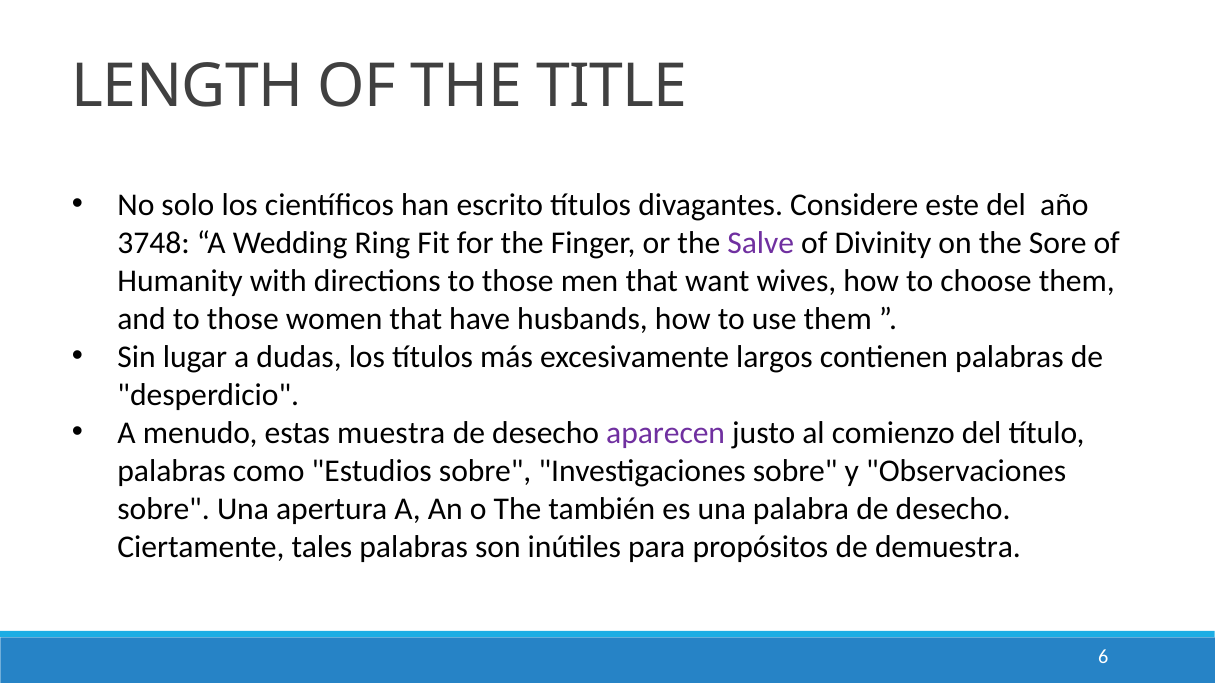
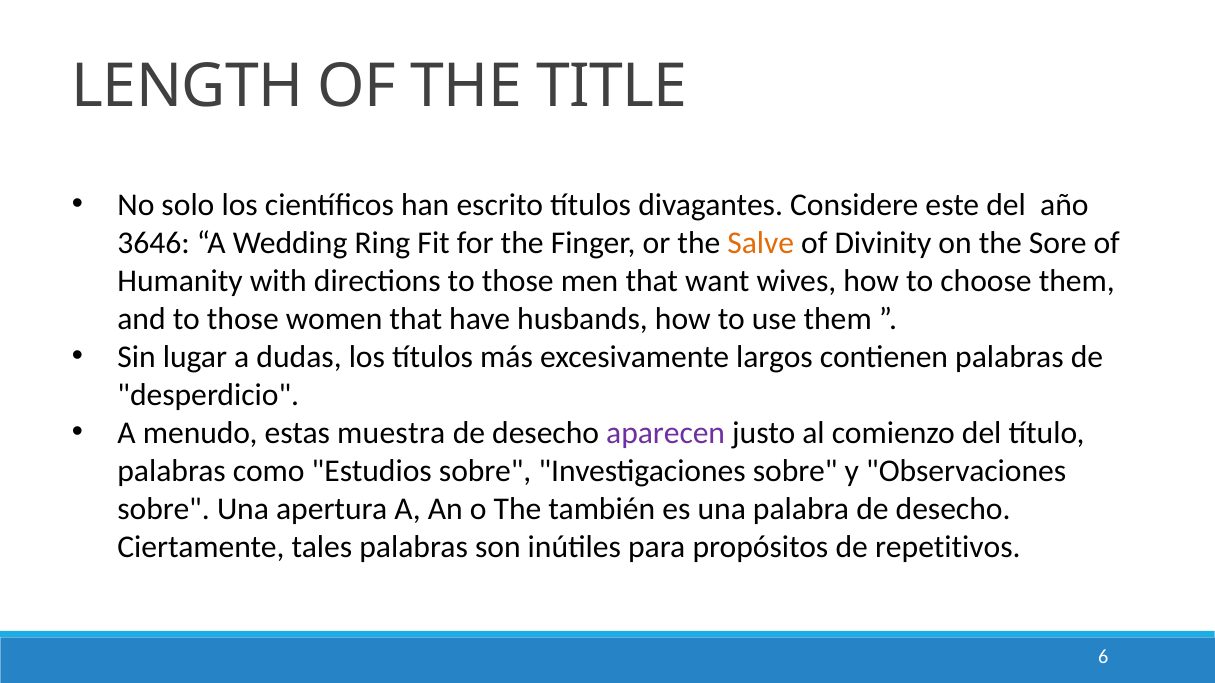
3748: 3748 -> 3646
Salve colour: purple -> orange
demuestra: demuestra -> repetitivos
